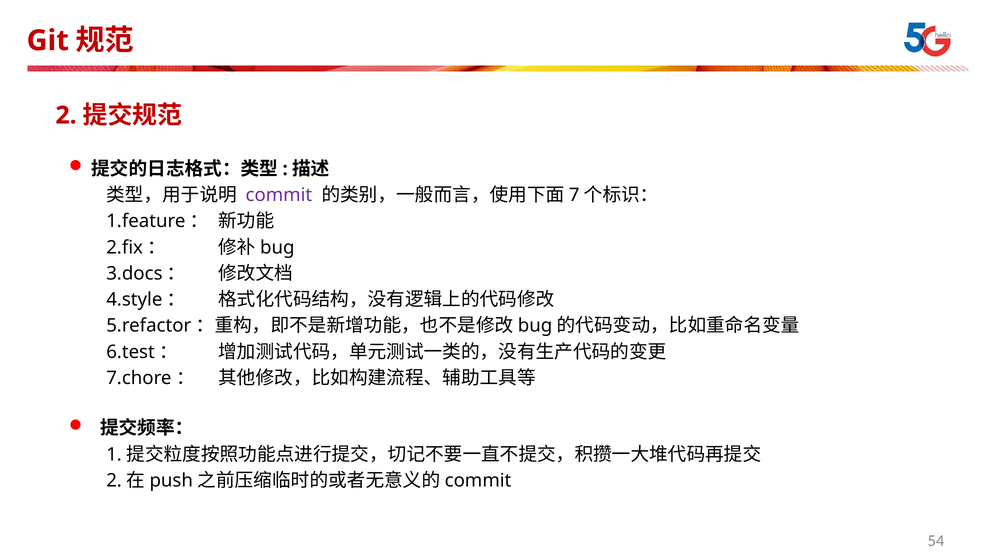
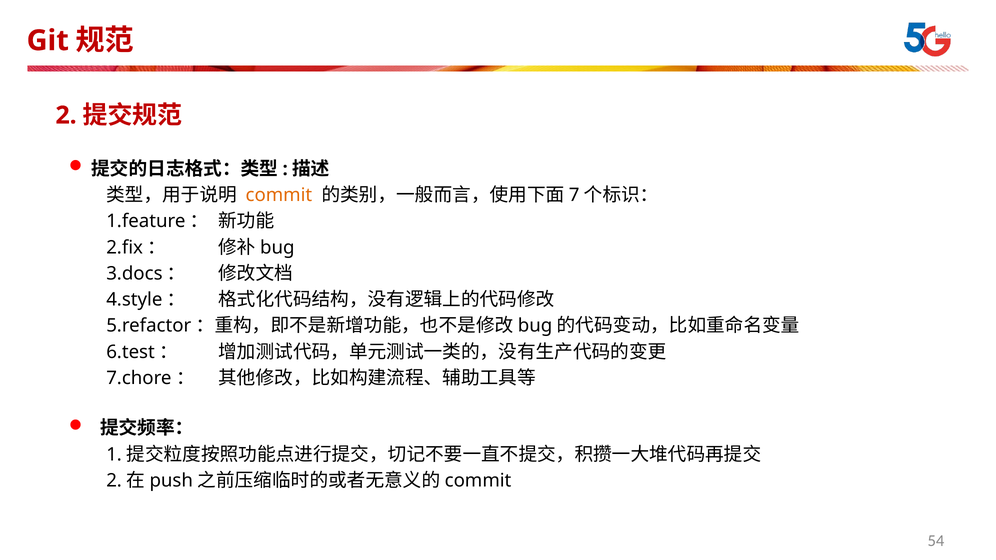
commit colour: purple -> orange
